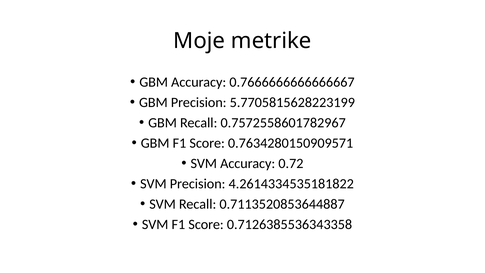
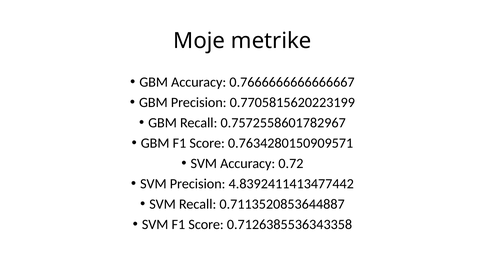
5.7705815628223199: 5.7705815628223199 -> 0.7705815620223199
4.2614334535181822: 4.2614334535181822 -> 4.8392411413477442
